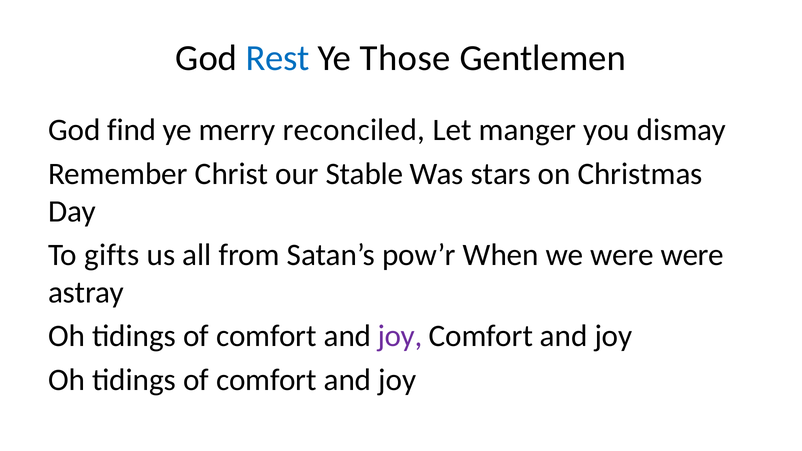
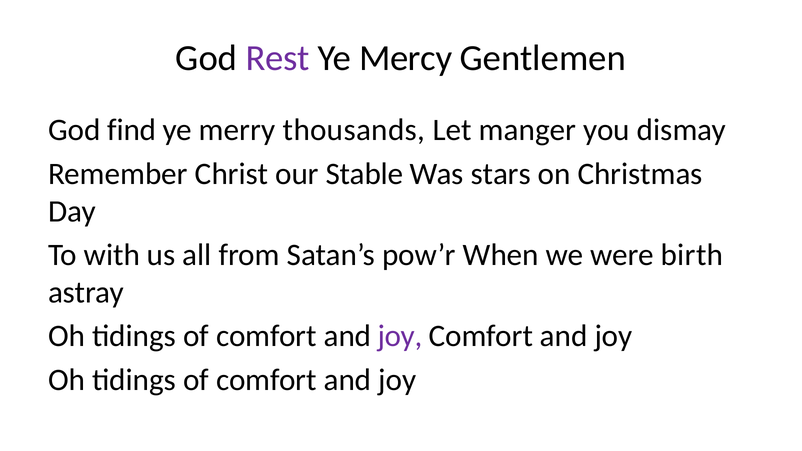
Rest colour: blue -> purple
Those: Those -> Mercy
reconciled: reconciled -> thousands
gifts: gifts -> with
were were: were -> birth
